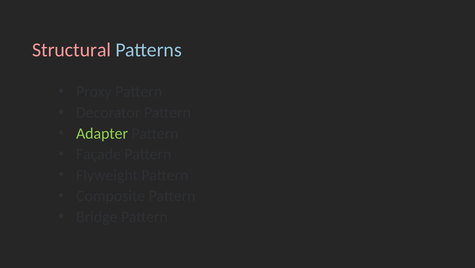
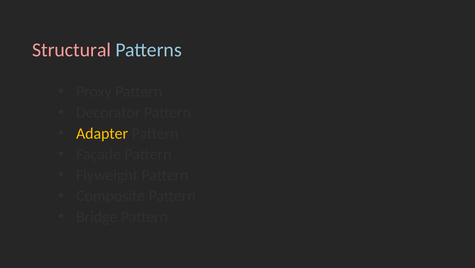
Adapter colour: light green -> yellow
